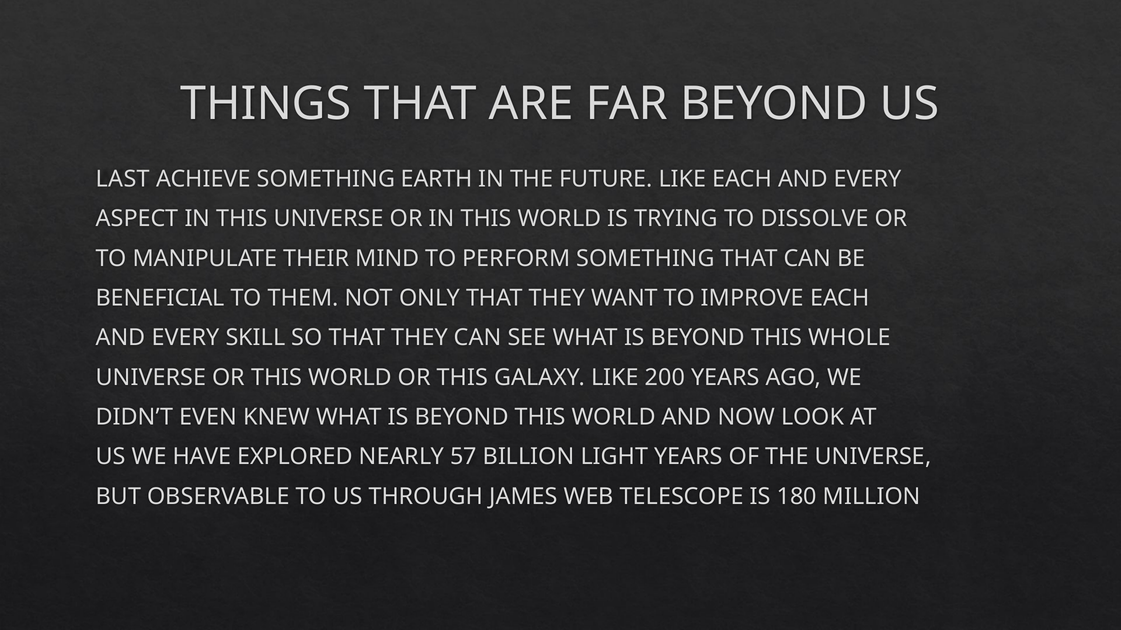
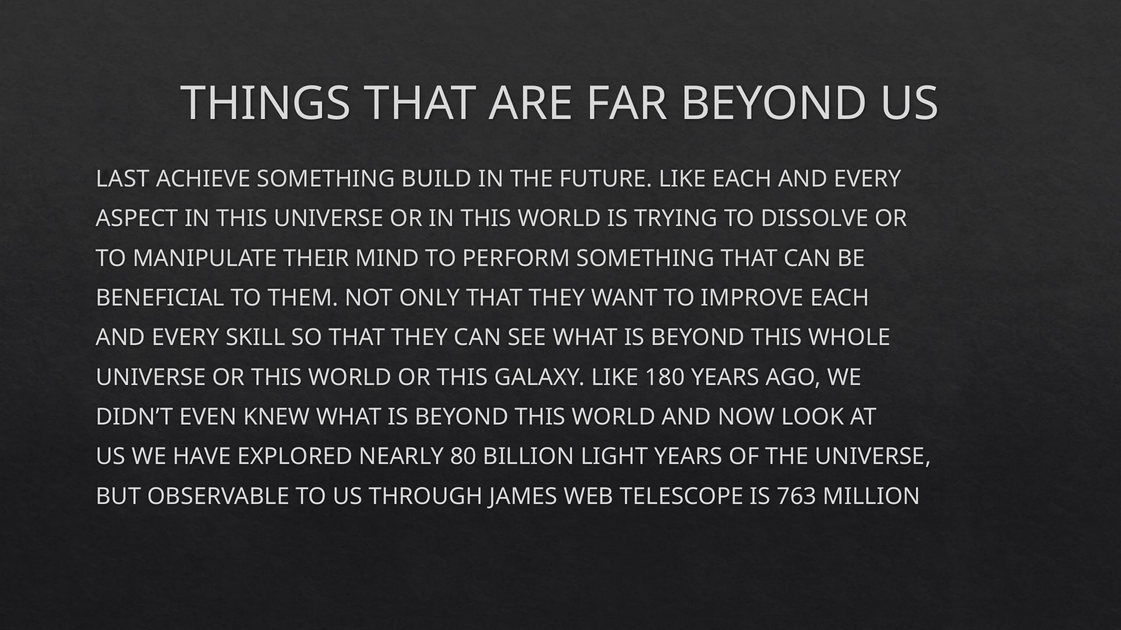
EARTH: EARTH -> BUILD
200: 200 -> 180
57: 57 -> 80
180: 180 -> 763
